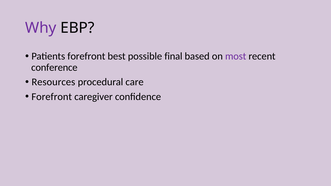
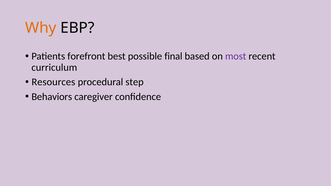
Why colour: purple -> orange
conference: conference -> curriculum
care: care -> step
Forefront at (52, 97): Forefront -> Behaviors
